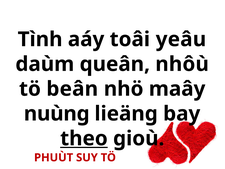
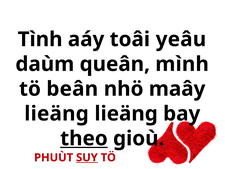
nhôù: nhôù -> mình
nuùng at (57, 114): nuùng -> lieäng
SUY underline: none -> present
